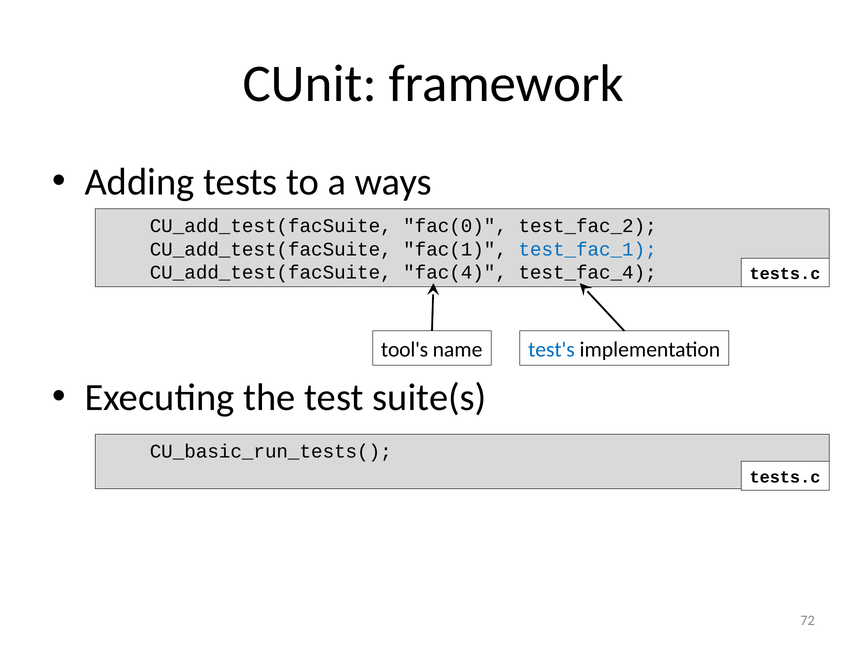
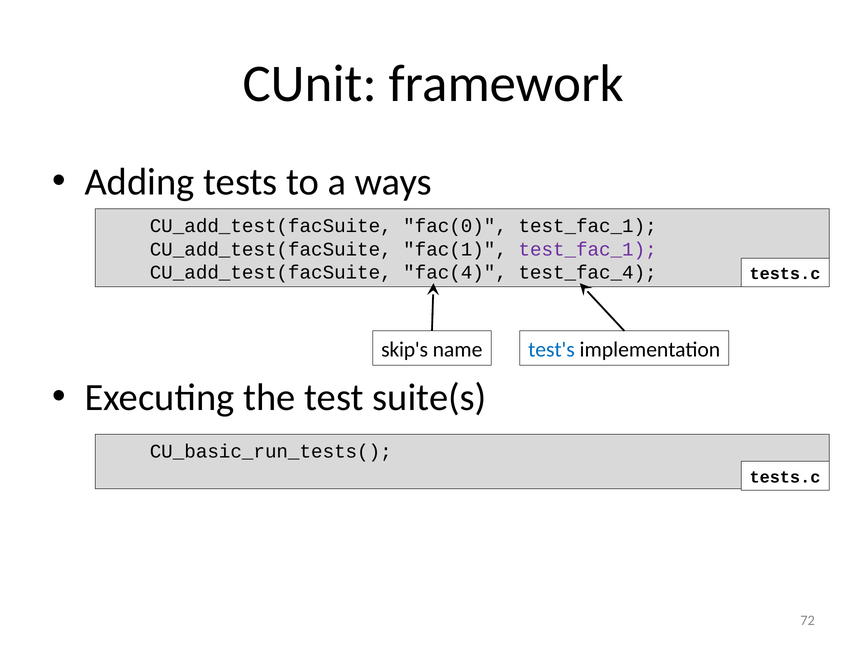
fac(0 test_fac_2: test_fac_2 -> test_fac_1
test_fac_1 at (588, 249) colour: blue -> purple
tool's: tool's -> skip's
